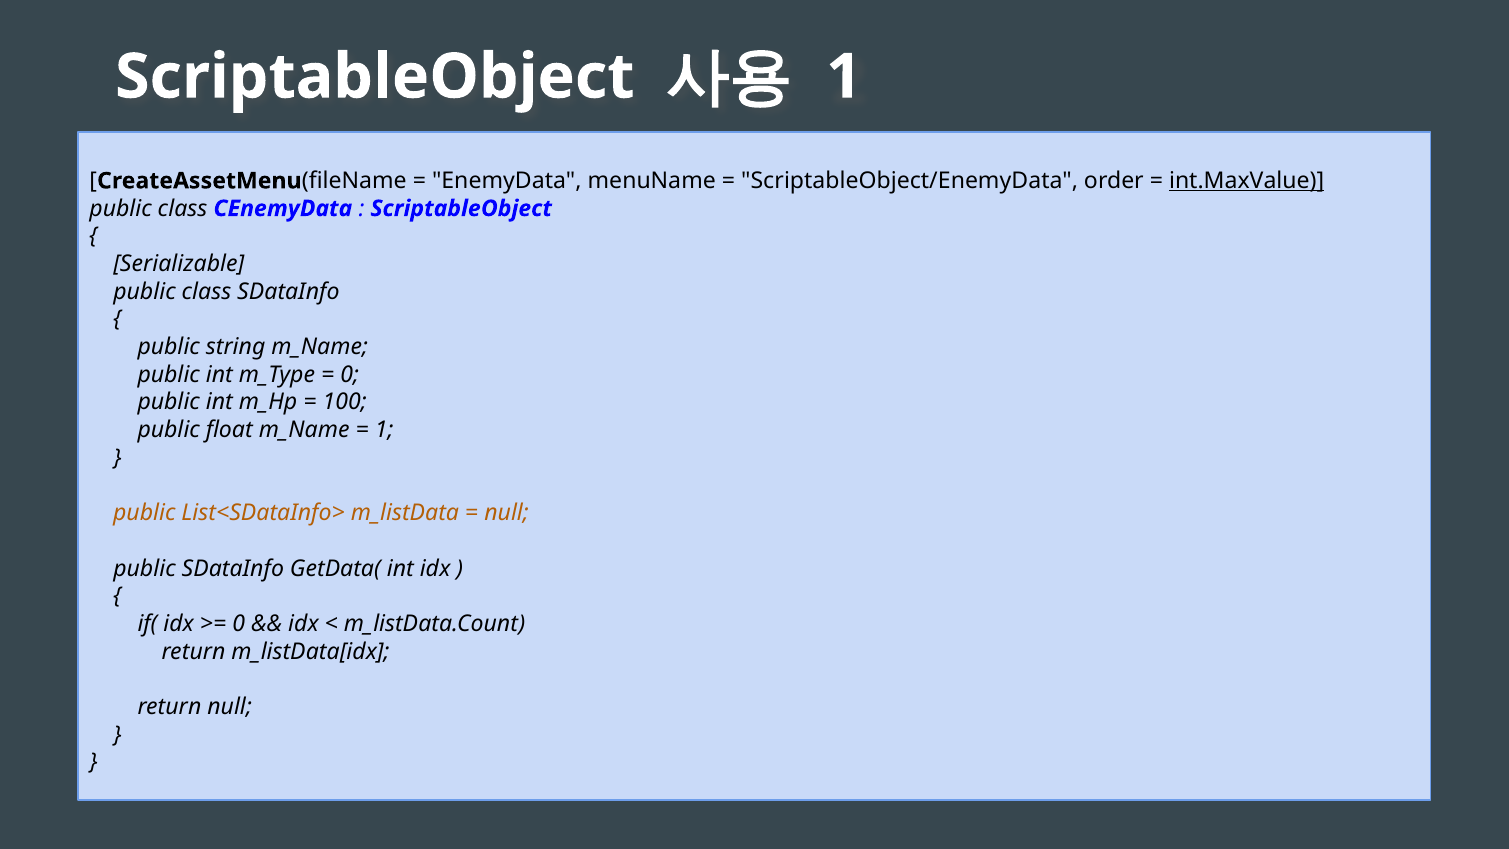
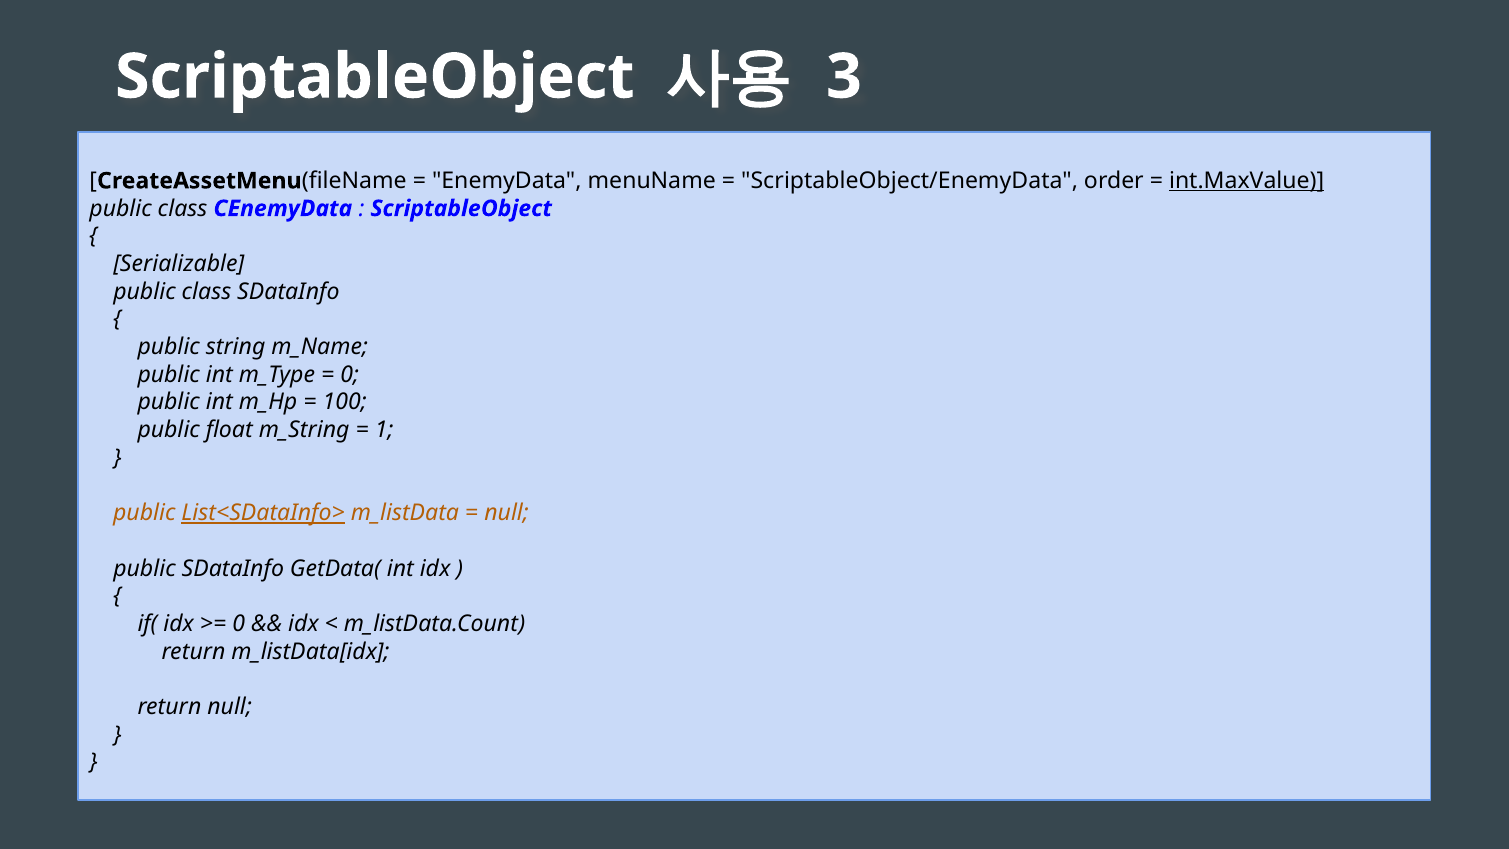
1 at (844, 77): 1 -> 3
float m_Name: m_Name -> m_String
List<SDataInfo> underline: none -> present
